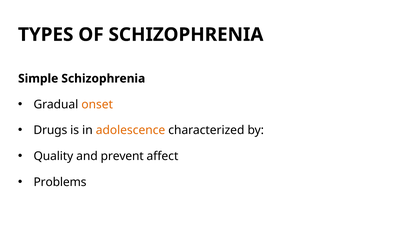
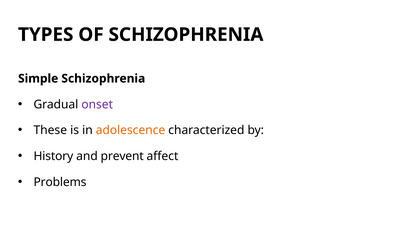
onset colour: orange -> purple
Drugs: Drugs -> These
Quality: Quality -> History
